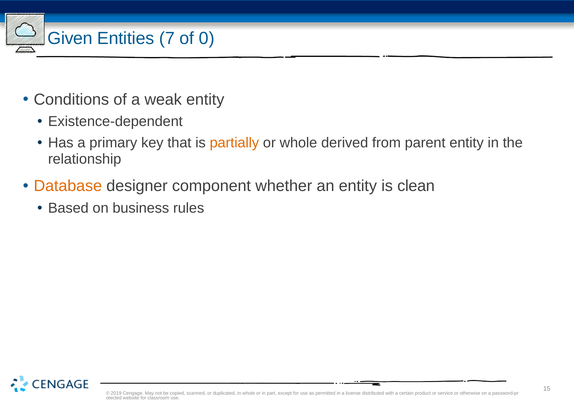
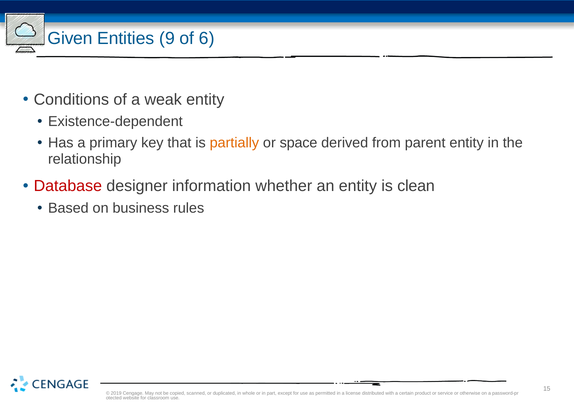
7: 7 -> 9
0: 0 -> 6
or whole: whole -> space
Database colour: orange -> red
component: component -> information
